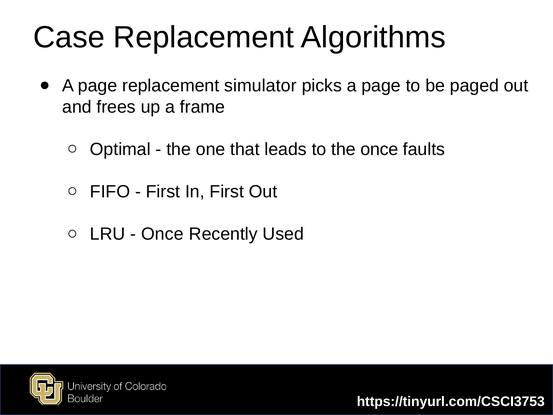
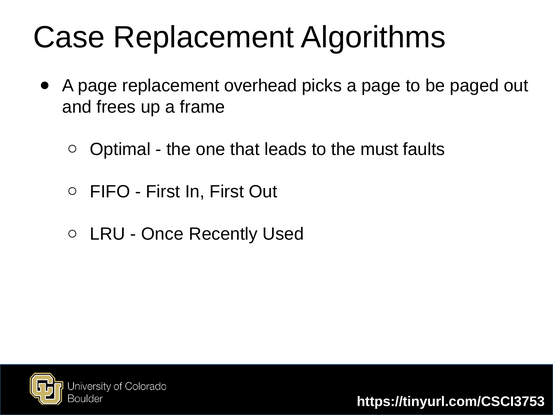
simulator: simulator -> overhead
the once: once -> must
